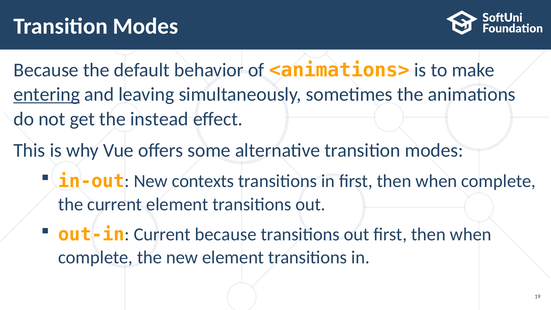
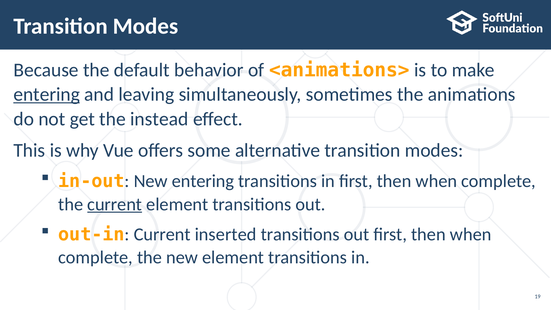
New contexts: contexts -> entering
current at (115, 204) underline: none -> present
Current because: because -> inserted
